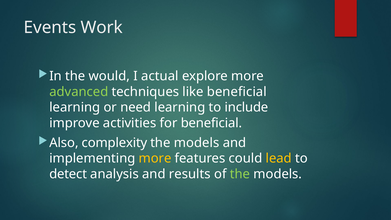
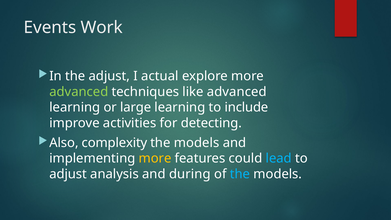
the would: would -> adjust
like beneficial: beneficial -> advanced
need: need -> large
for beneficial: beneficial -> detecting
lead colour: yellow -> light blue
detect at (68, 174): detect -> adjust
results: results -> during
the at (240, 174) colour: light green -> light blue
